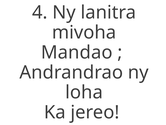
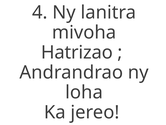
Mandao: Mandao -> Hatrizao
